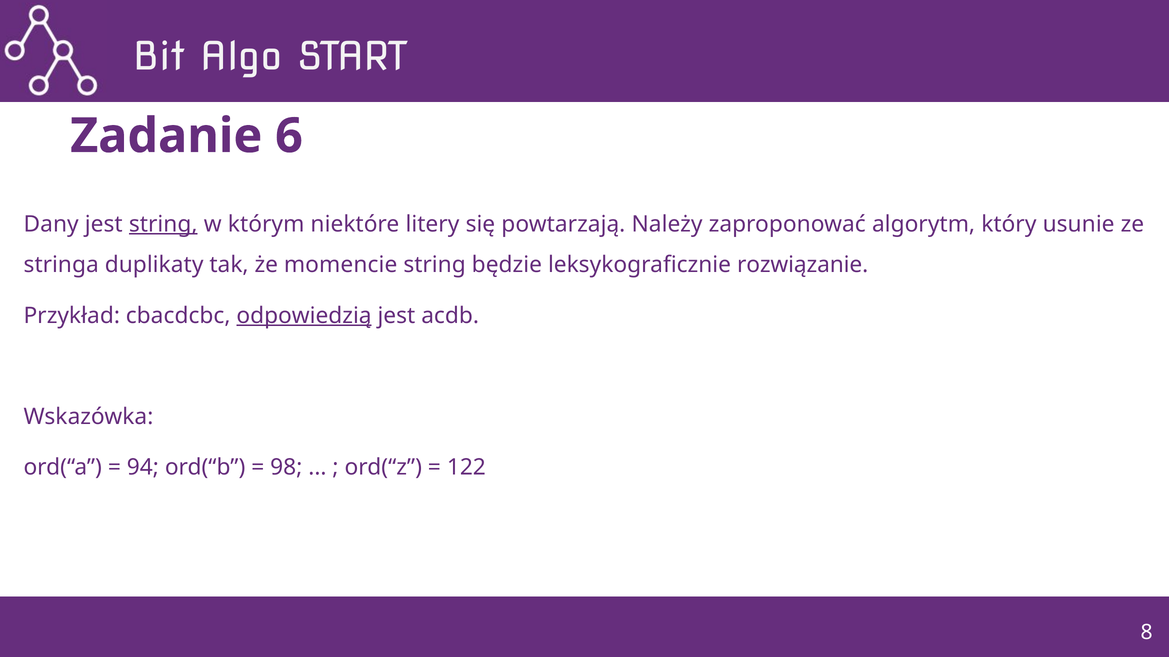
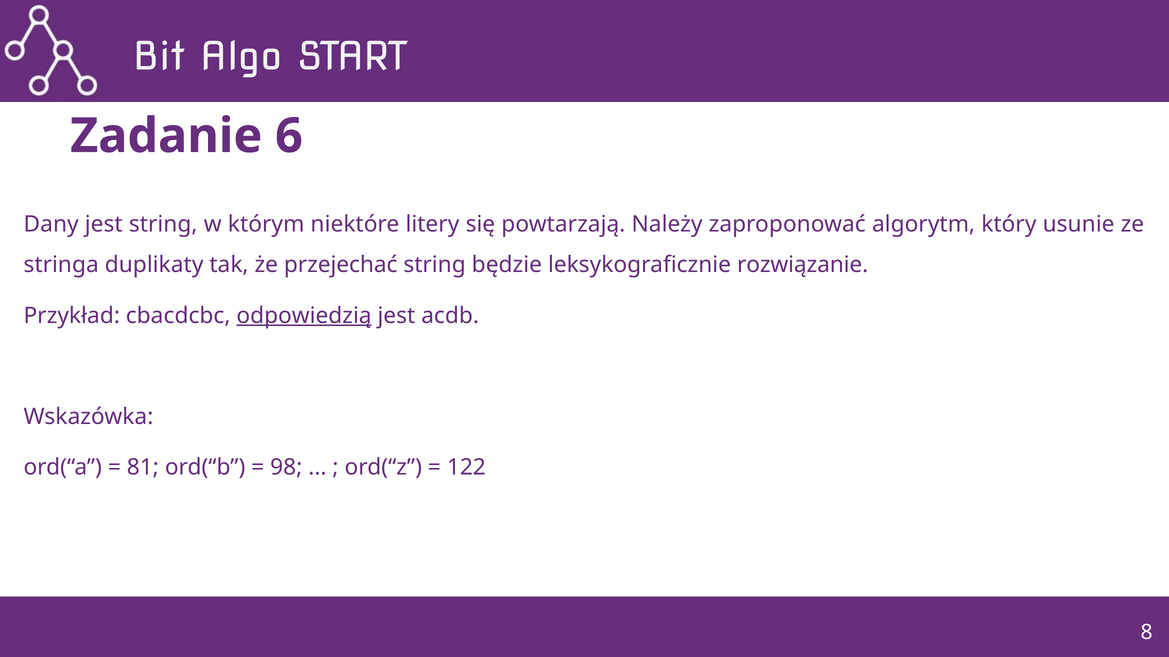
string at (163, 224) underline: present -> none
momencie: momencie -> przejechać
94: 94 -> 81
